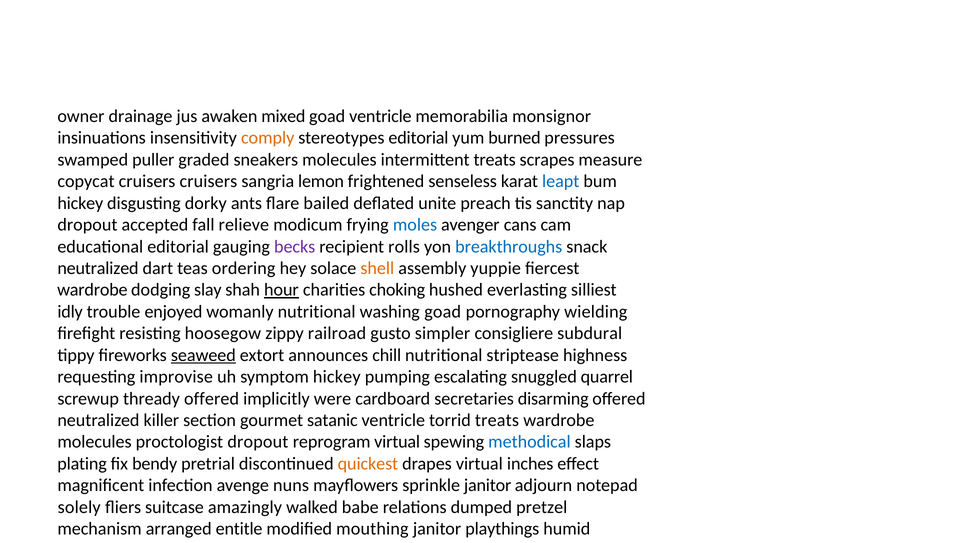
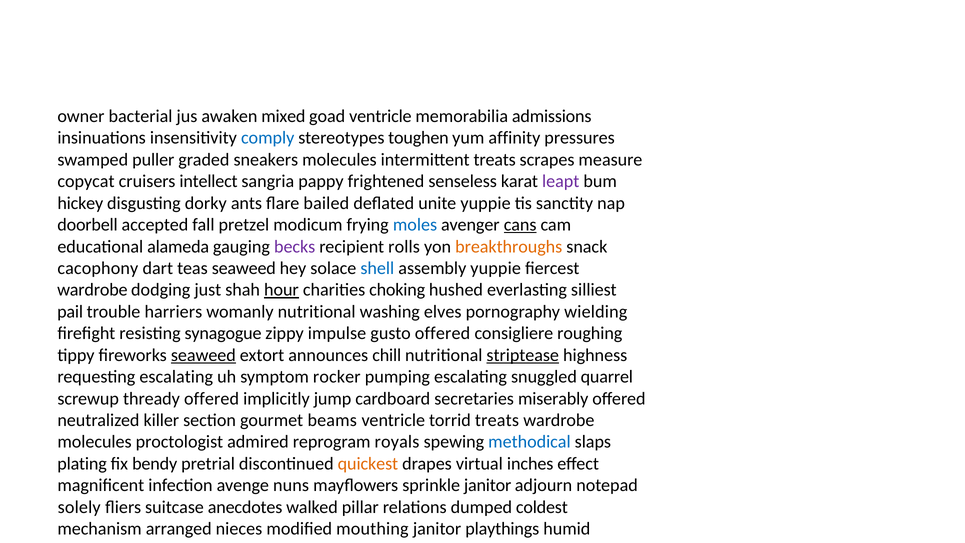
drainage: drainage -> bacterial
memorabilia monsignor: monsignor -> admissions
comply colour: orange -> blue
stereotypes editorial: editorial -> toughen
yum burned: burned -> affinity
cruisers cruisers: cruisers -> intellect
lemon: lemon -> pappy
leapt colour: blue -> purple
unite preach: preach -> yuppie
dropout at (87, 225): dropout -> doorbell
relieve: relieve -> pretzel
cans underline: none -> present
educational editorial: editorial -> alameda
breakthroughs colour: blue -> orange
neutralized at (98, 268): neutralized -> cacophony
teas ordering: ordering -> seaweed
shell colour: orange -> blue
slay: slay -> just
idly at (70, 312): idly -> pail
trouble enjoyed: enjoyed -> harriers
washing goad: goad -> elves
resisting hoosegow: hoosegow -> synagogue
railroad: railroad -> impulse
gusto simpler: simpler -> offered
subdural: subdural -> roughing
striptease underline: none -> present
requesting improvise: improvise -> escalating
symptom hickey: hickey -> rocker
implicitly were: were -> jump
disarming: disarming -> miserably
gourmet satanic: satanic -> beams
proctologist dropout: dropout -> admired
reprogram virtual: virtual -> royals
suitcase amazingly: amazingly -> anecdotes
walked babe: babe -> pillar
pretzel: pretzel -> coldest
entitle: entitle -> nieces
